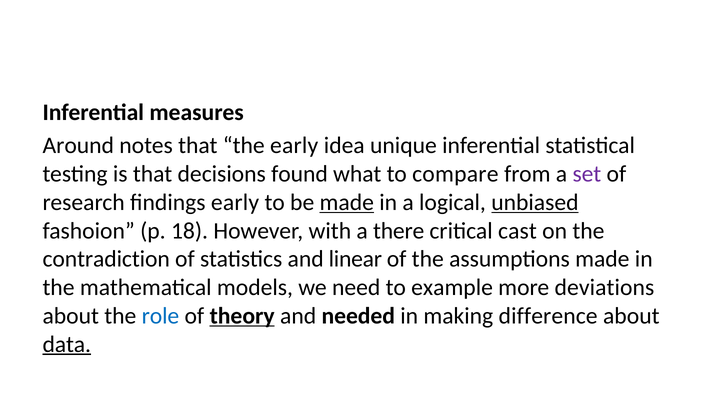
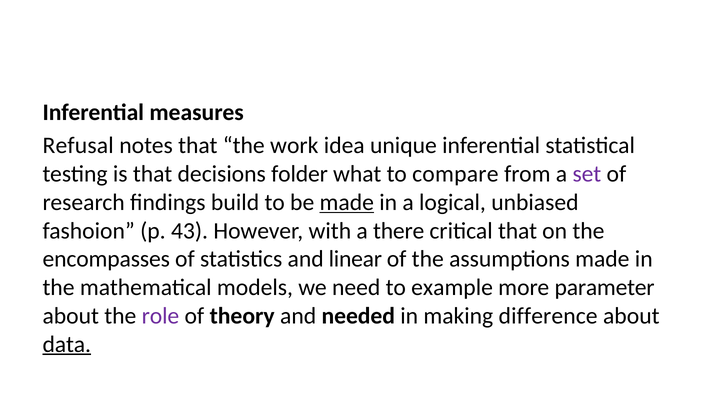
Around: Around -> Refusal
the early: early -> work
found: found -> folder
findings early: early -> build
unbiased underline: present -> none
18: 18 -> 43
critical cast: cast -> that
contradiction: contradiction -> encompasses
deviations: deviations -> parameter
role colour: blue -> purple
theory underline: present -> none
